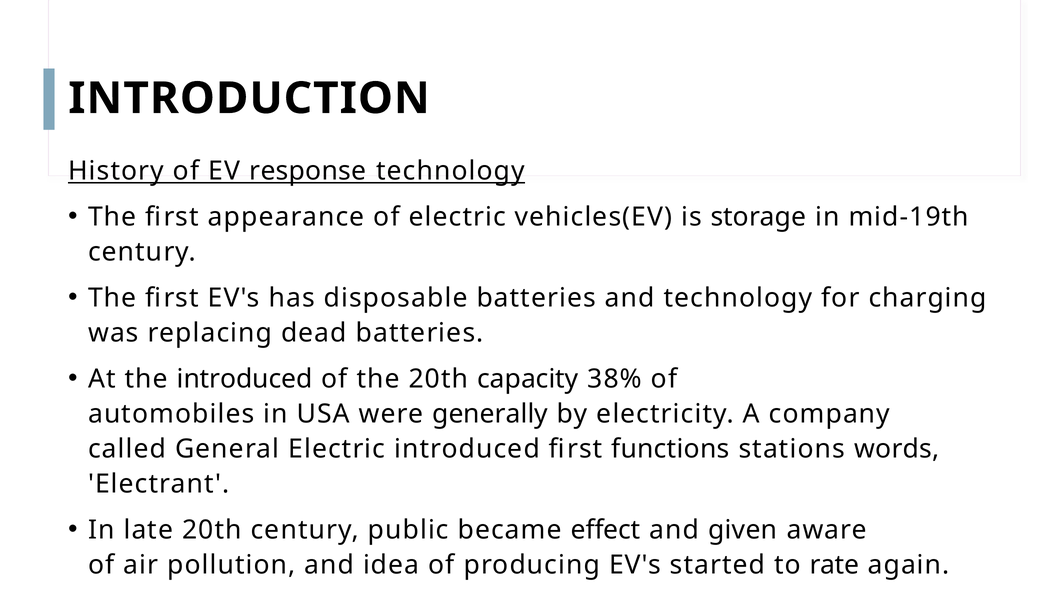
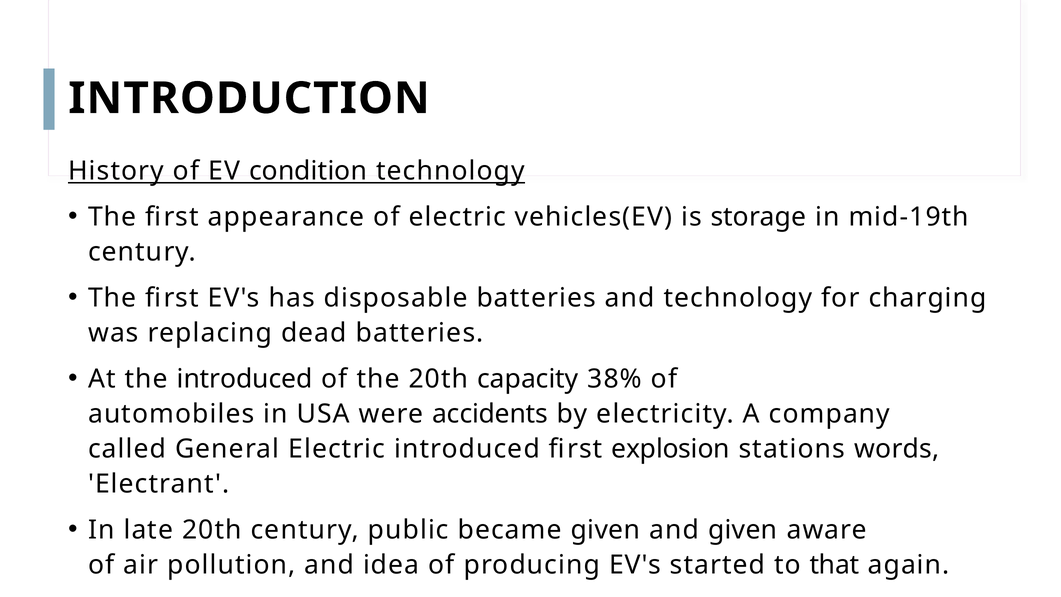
response: response -> condition
generally: generally -> accidents
functions: functions -> explosion
became effect: effect -> given
rate: rate -> that
